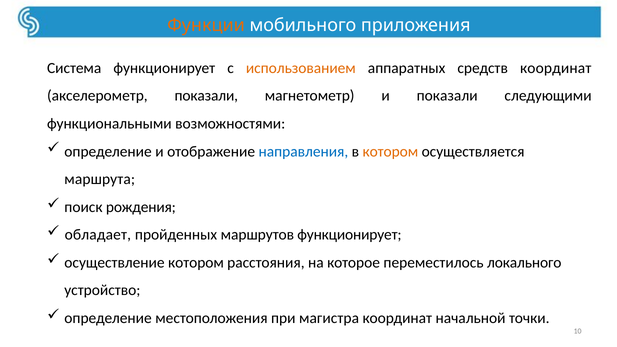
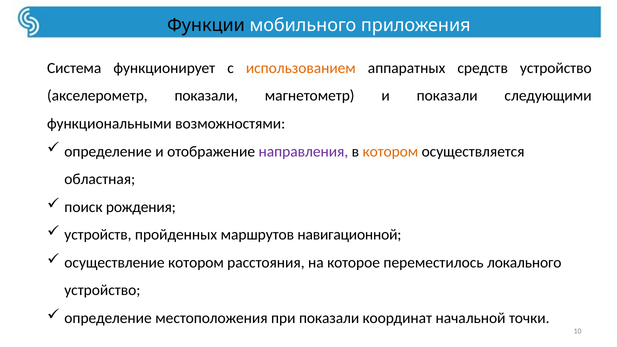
Функции colour: orange -> black
средств координат: координат -> устройство
направления colour: blue -> purple
маршрута: маршрута -> областная
обладает: обладает -> устройств
маршрутов функционирует: функционирует -> навигационной
при магистра: магистра -> показали
